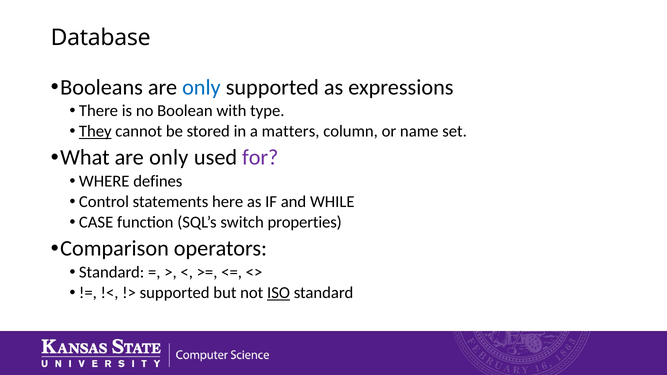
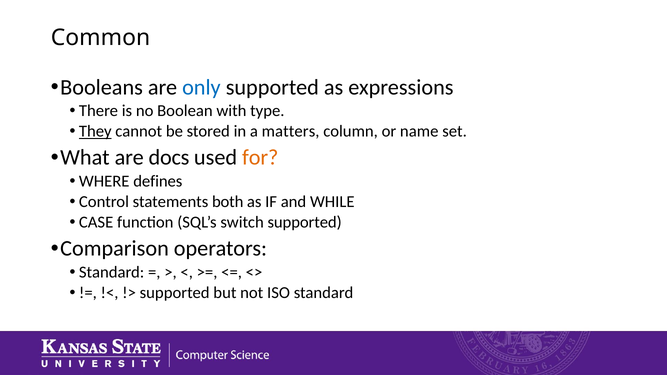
Database: Database -> Common
What are only: only -> docs
for colour: purple -> orange
here: here -> both
switch properties: properties -> supported
ISO underline: present -> none
